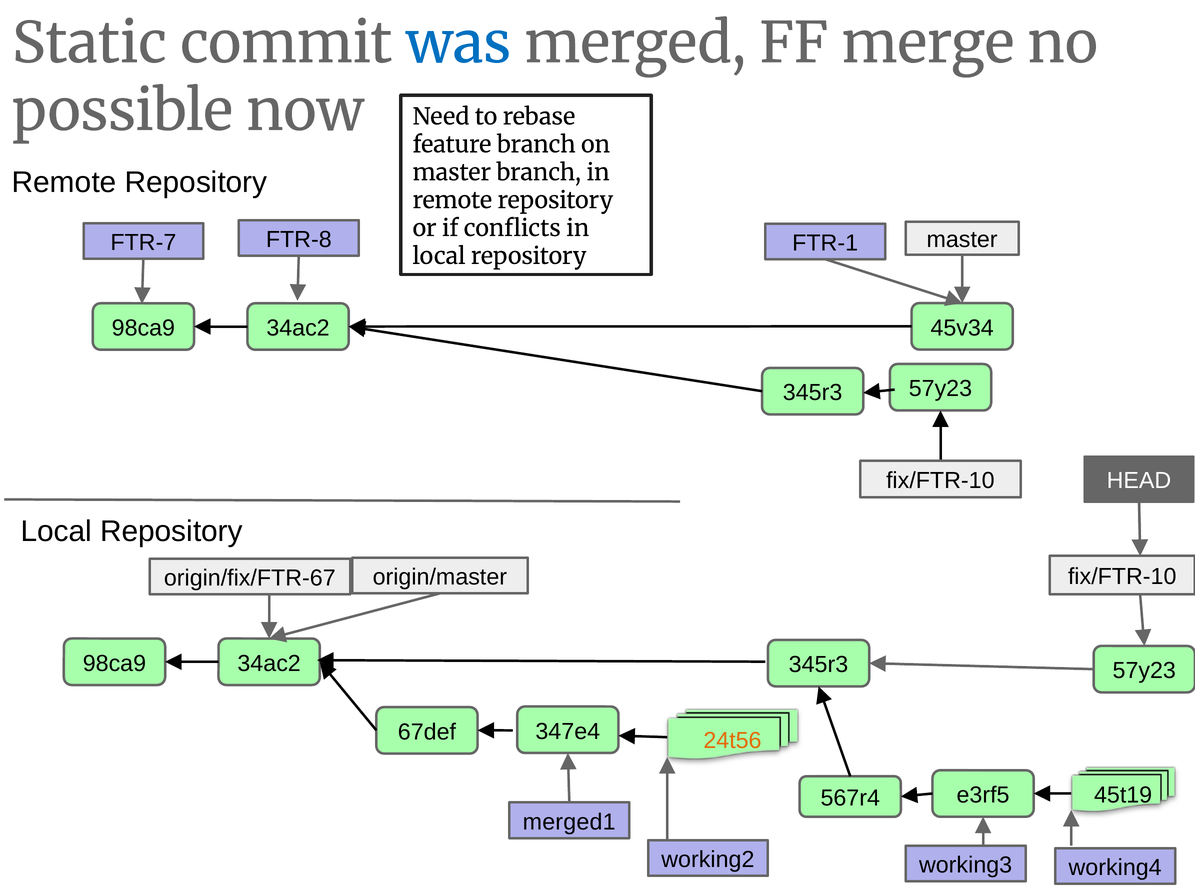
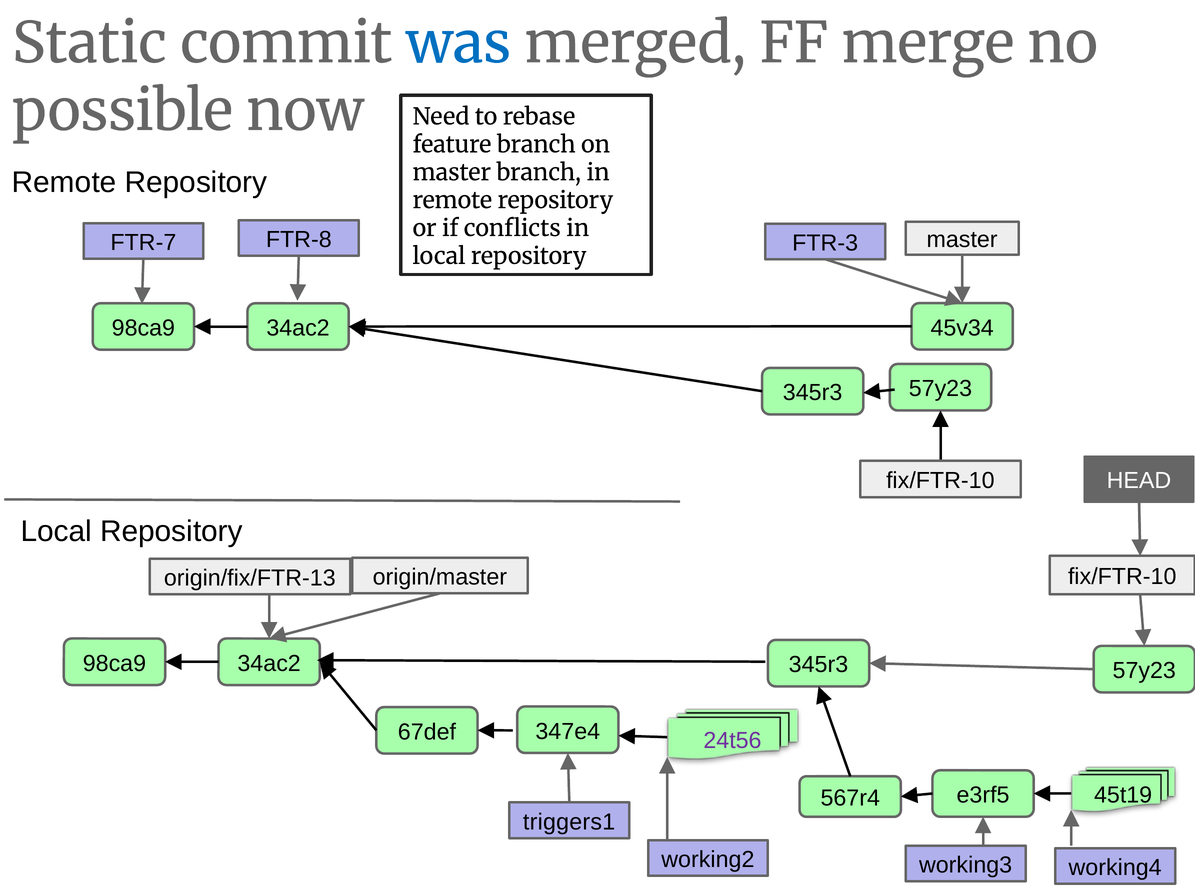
FTR-1: FTR-1 -> FTR-3
origin/fix/FTR-67: origin/fix/FTR-67 -> origin/fix/FTR-13
24t56 colour: orange -> purple
merged1: merged1 -> triggers1
